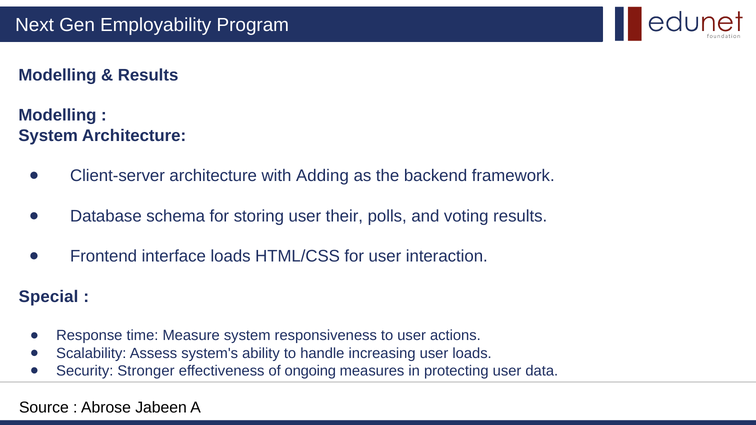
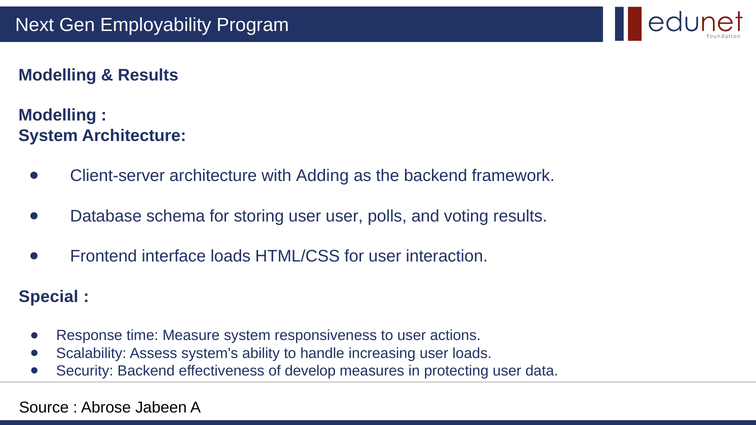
user their: their -> user
Security Stronger: Stronger -> Backend
ongoing: ongoing -> develop
